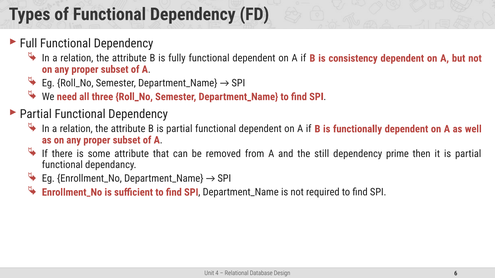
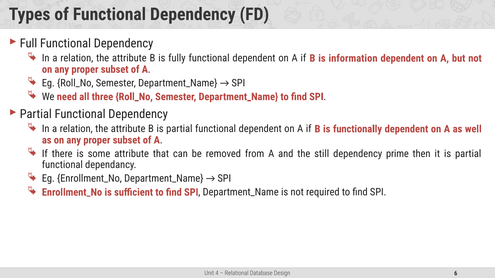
consistency: consistency -> information
